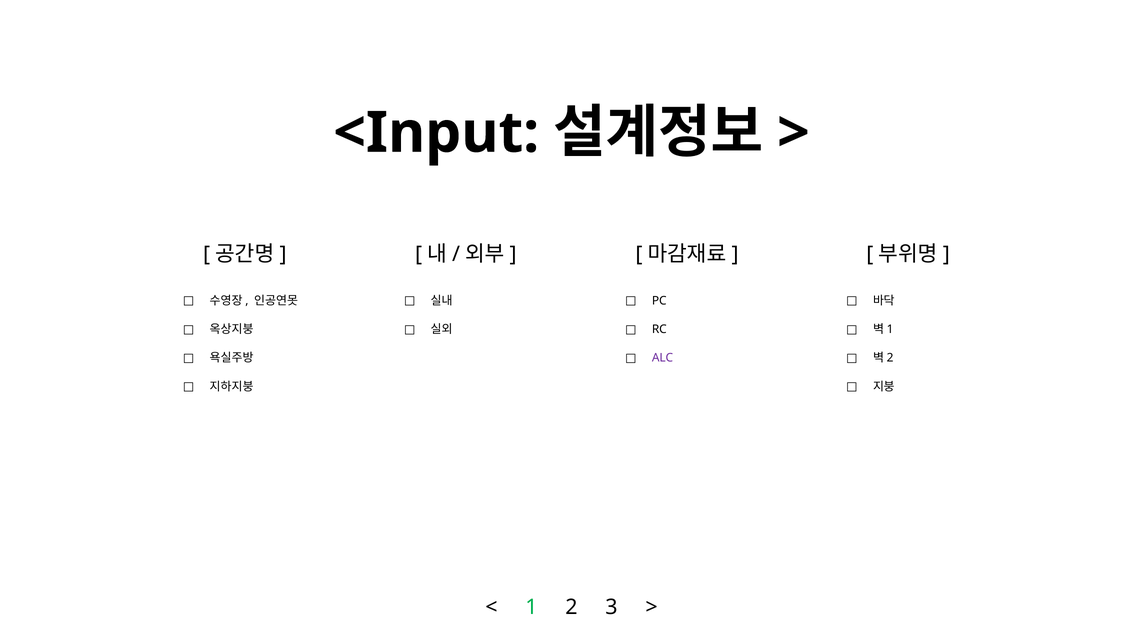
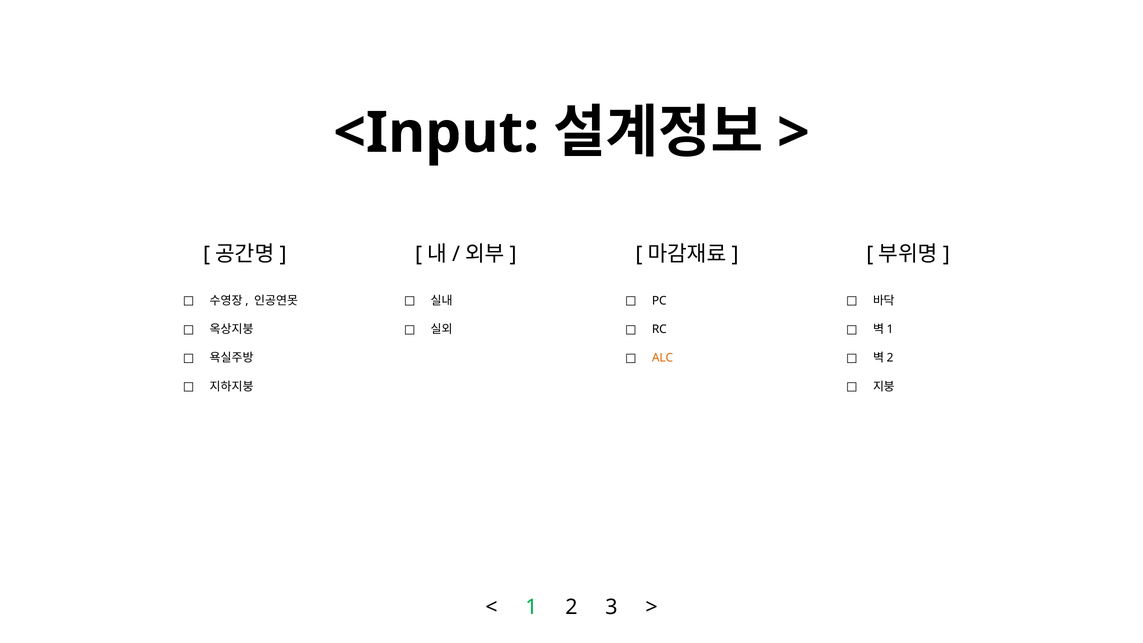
ALC colour: purple -> orange
